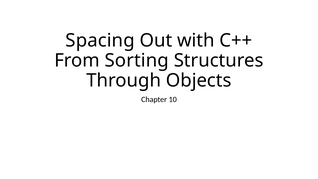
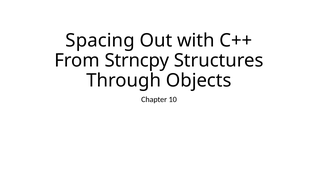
Sorting: Sorting -> Strncpy
